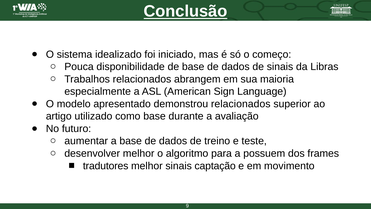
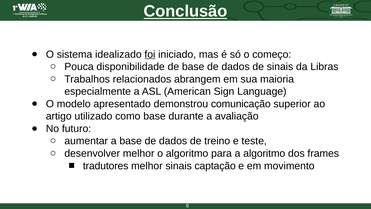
foi underline: none -> present
demonstrou relacionados: relacionados -> comunicação
a possuem: possuem -> algoritmo
